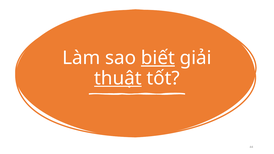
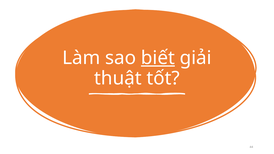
thuật underline: present -> none
